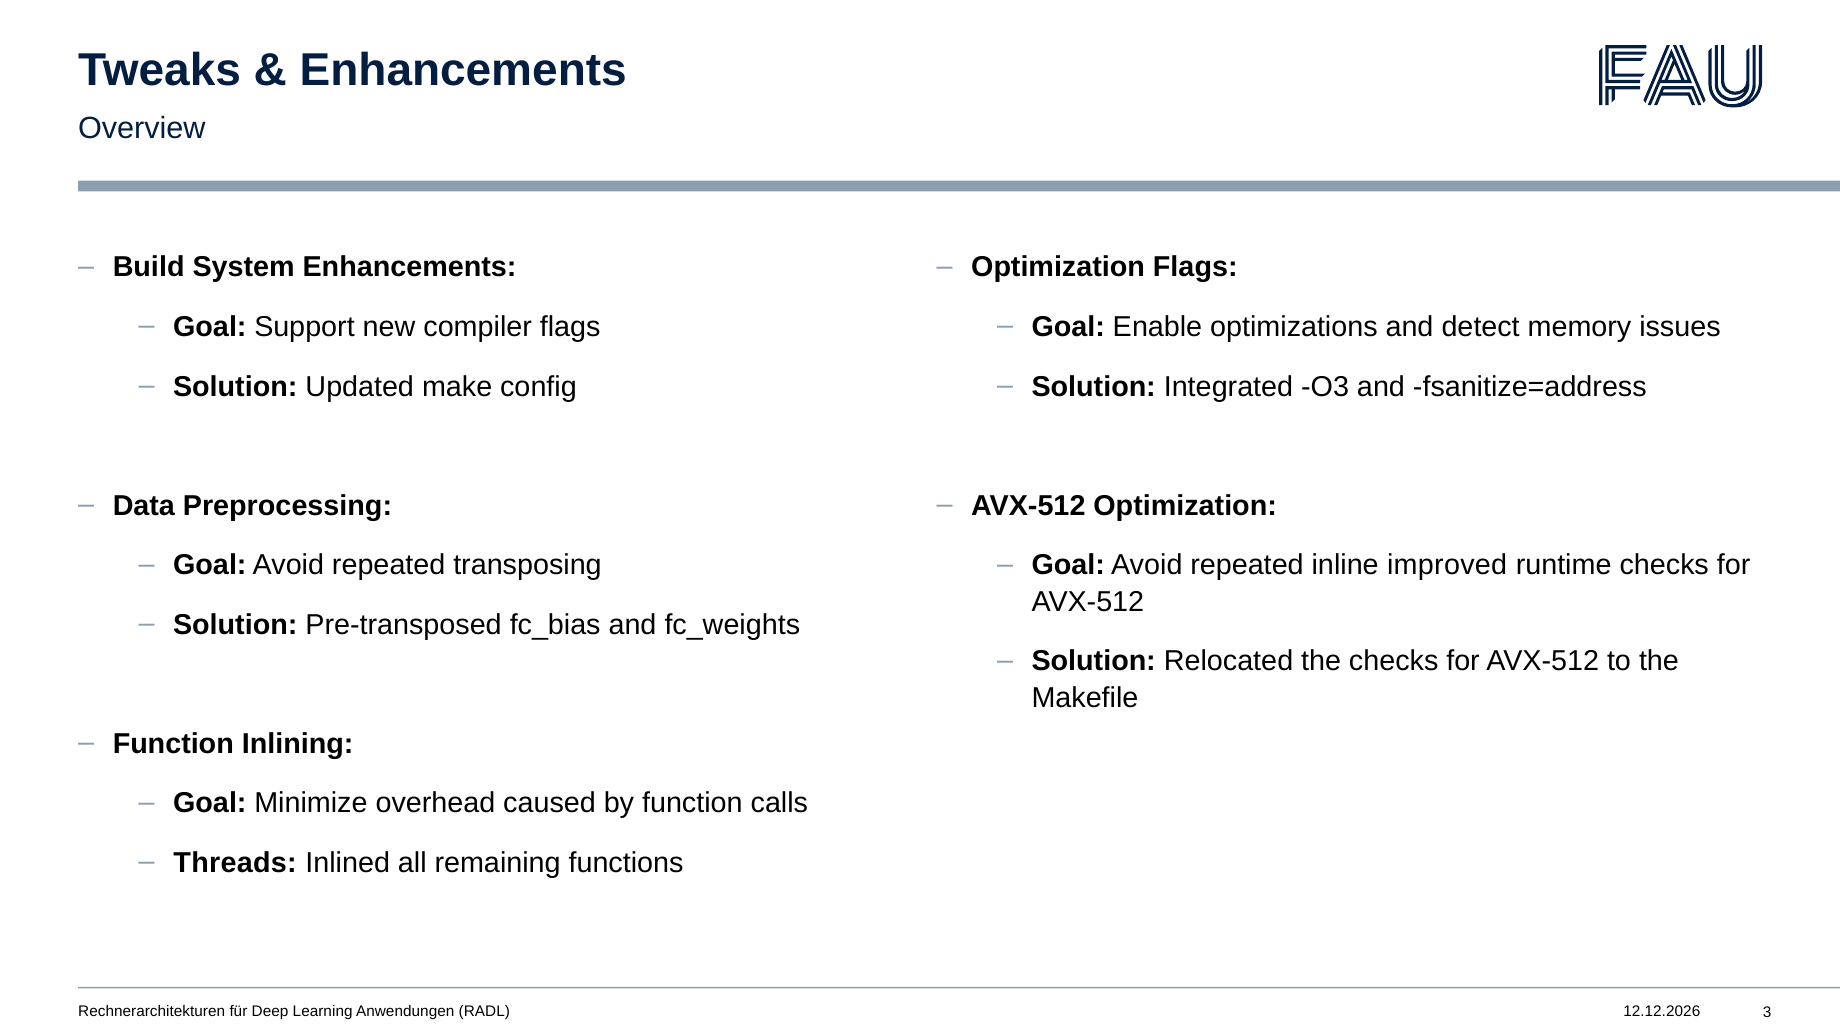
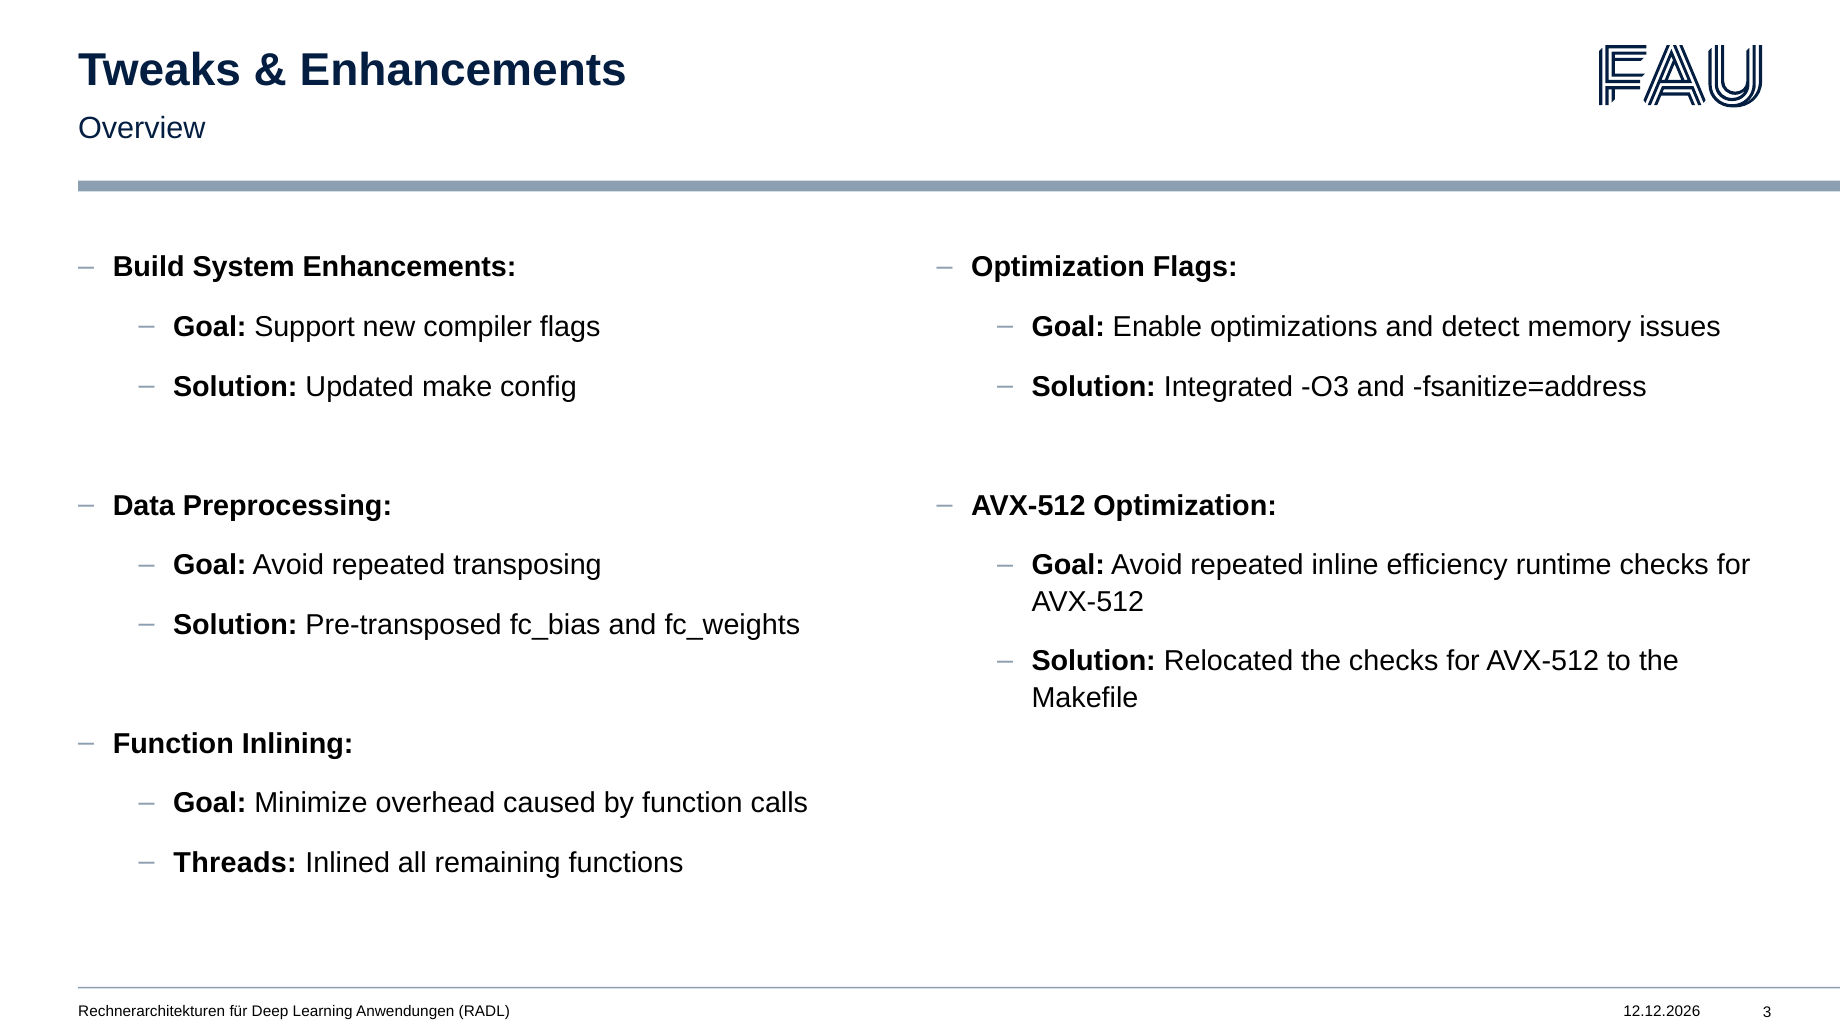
improved: improved -> efficiency
